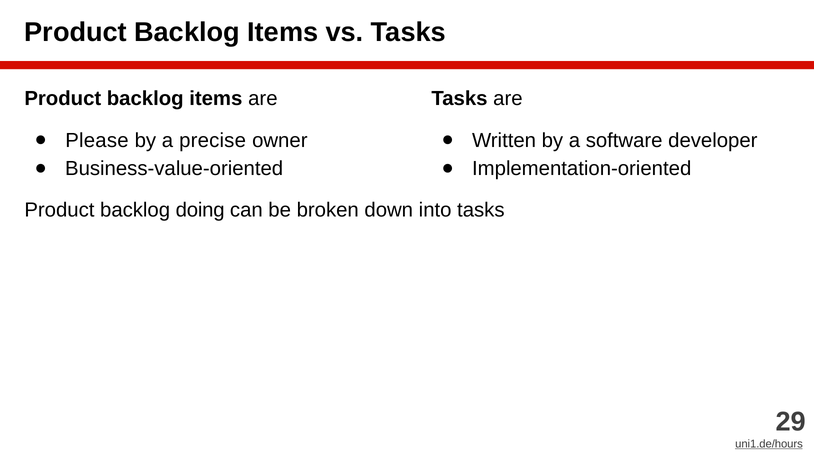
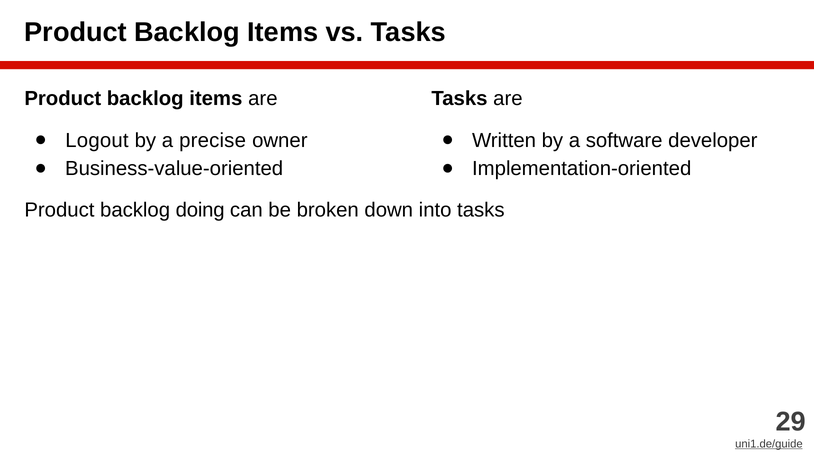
Please: Please -> Logout
uni1.de/hours: uni1.de/hours -> uni1.de/guide
